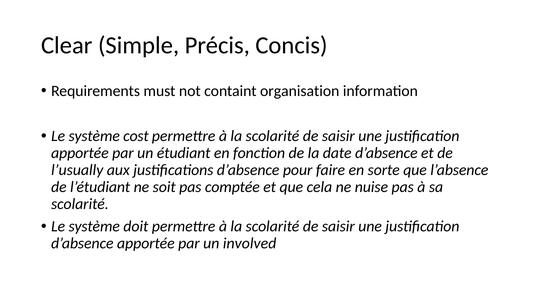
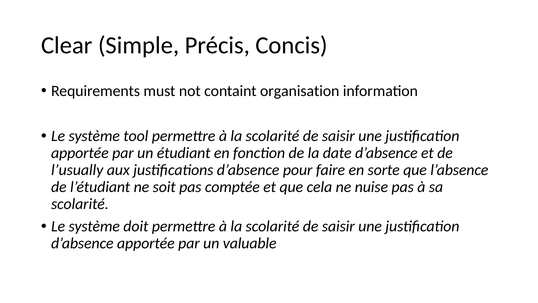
cost: cost -> tool
involved: involved -> valuable
